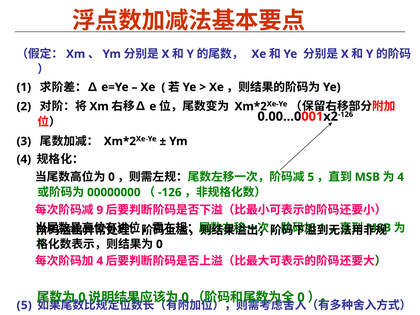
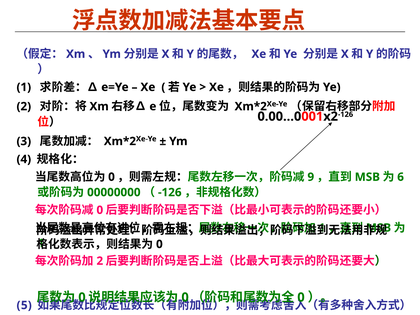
5 at (311, 177): 5 -> 9
4 at (401, 177): 4 -> 6
9 at (100, 210): 9 -> 0
4 at (100, 261): 4 -> 2
